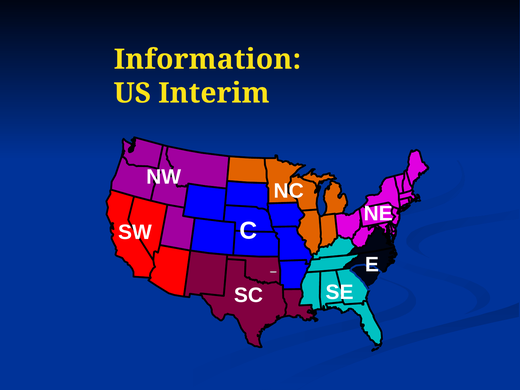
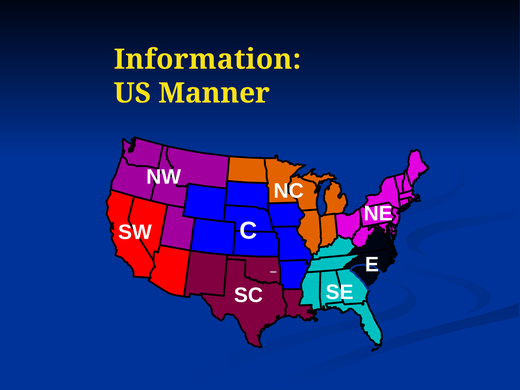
Interim: Interim -> Manner
